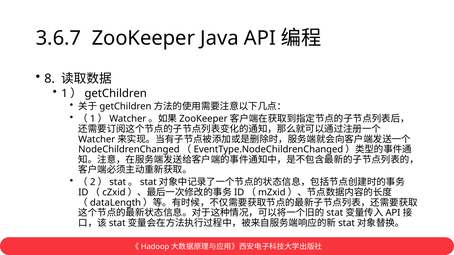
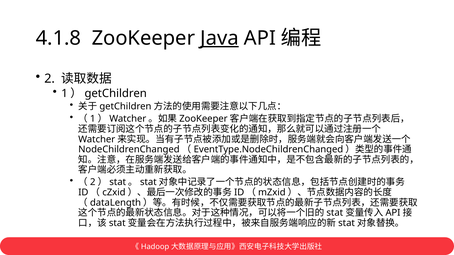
3.6.7: 3.6.7 -> 4.1.8
Java underline: none -> present
8: 8 -> 2
